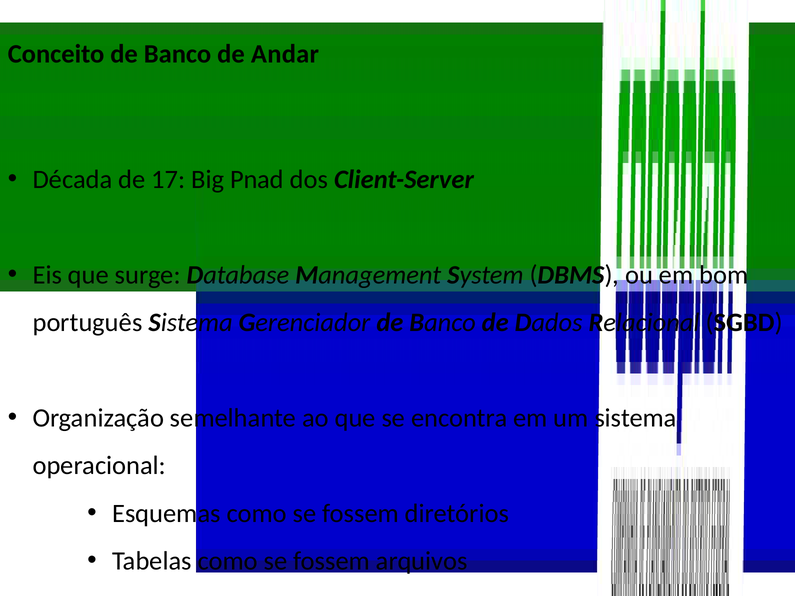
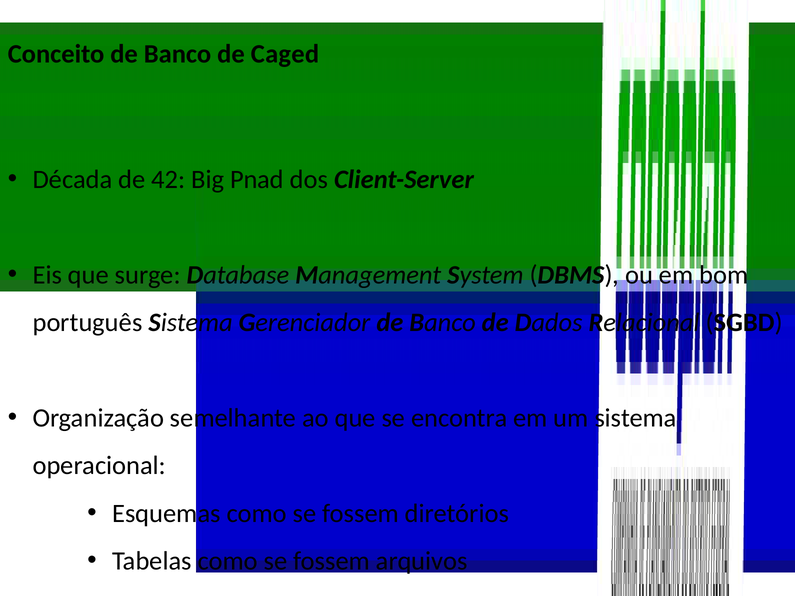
Andar: Andar -> Caged
17: 17 -> 42
